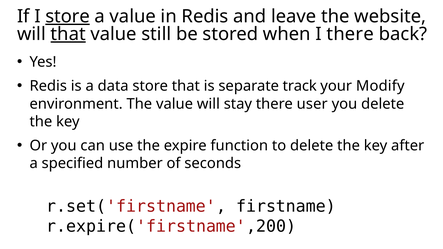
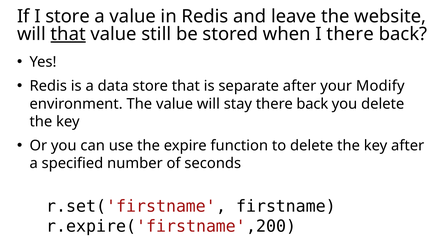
store at (68, 16) underline: present -> none
separate track: track -> after
stay there user: user -> back
